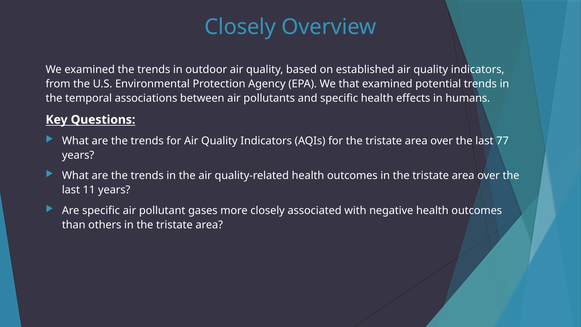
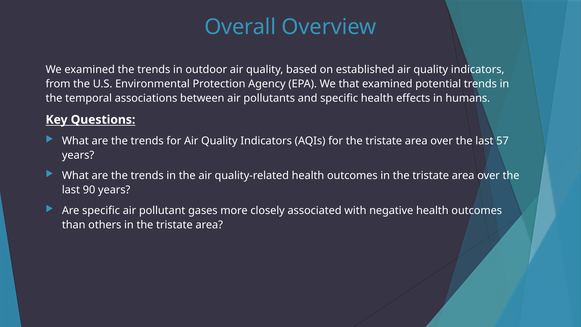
Closely at (240, 27): Closely -> Overall
77: 77 -> 57
11: 11 -> 90
